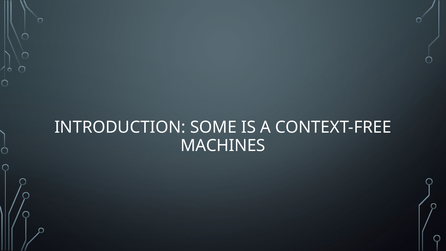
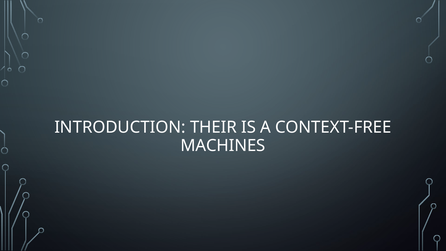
SOME: SOME -> THEIR
